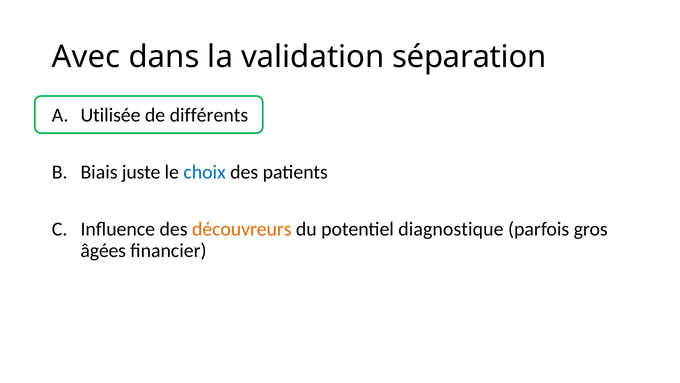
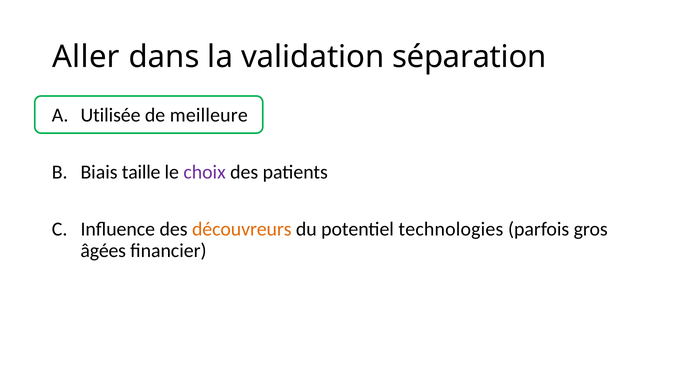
Avec: Avec -> Aller
différents: différents -> meilleure
juste: juste -> taille
choix colour: blue -> purple
diagnostique: diagnostique -> technologies
